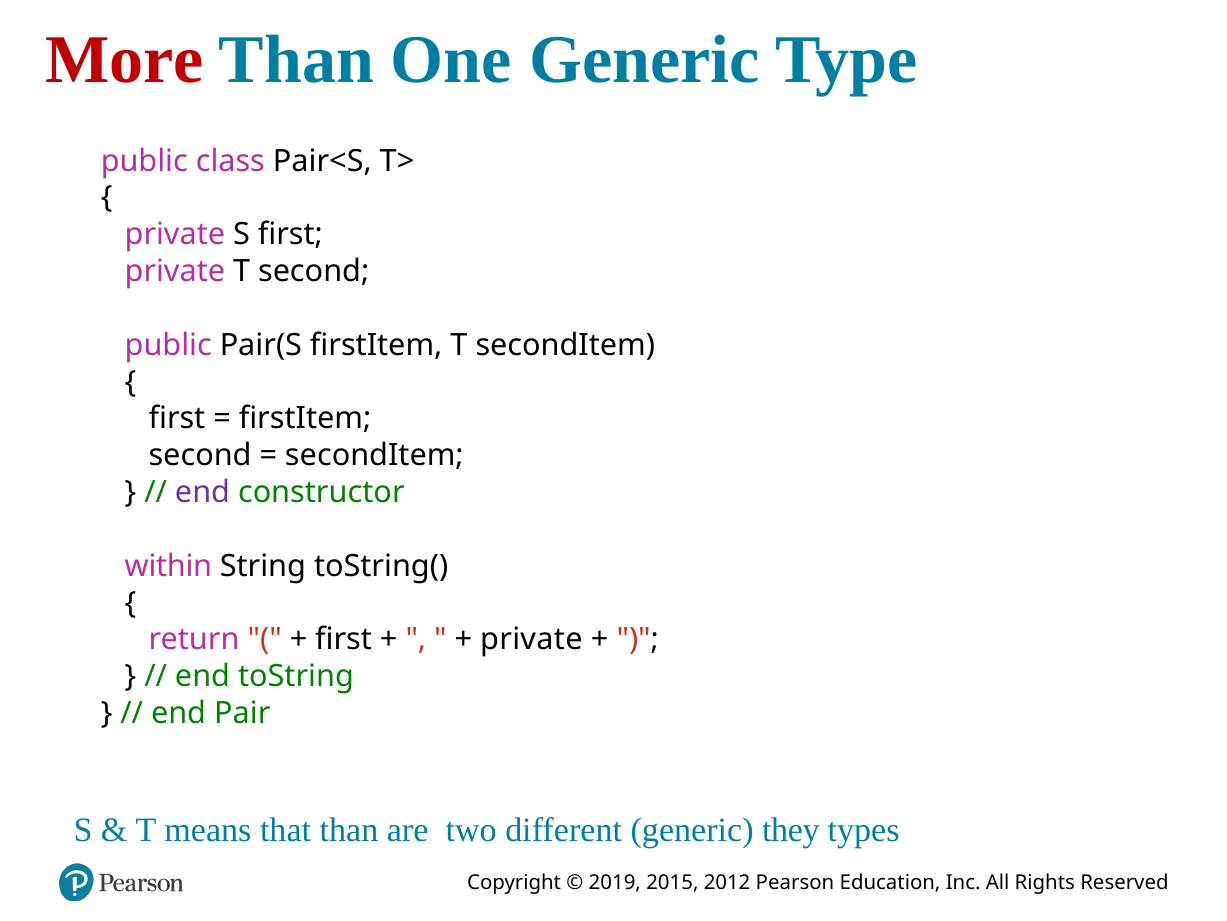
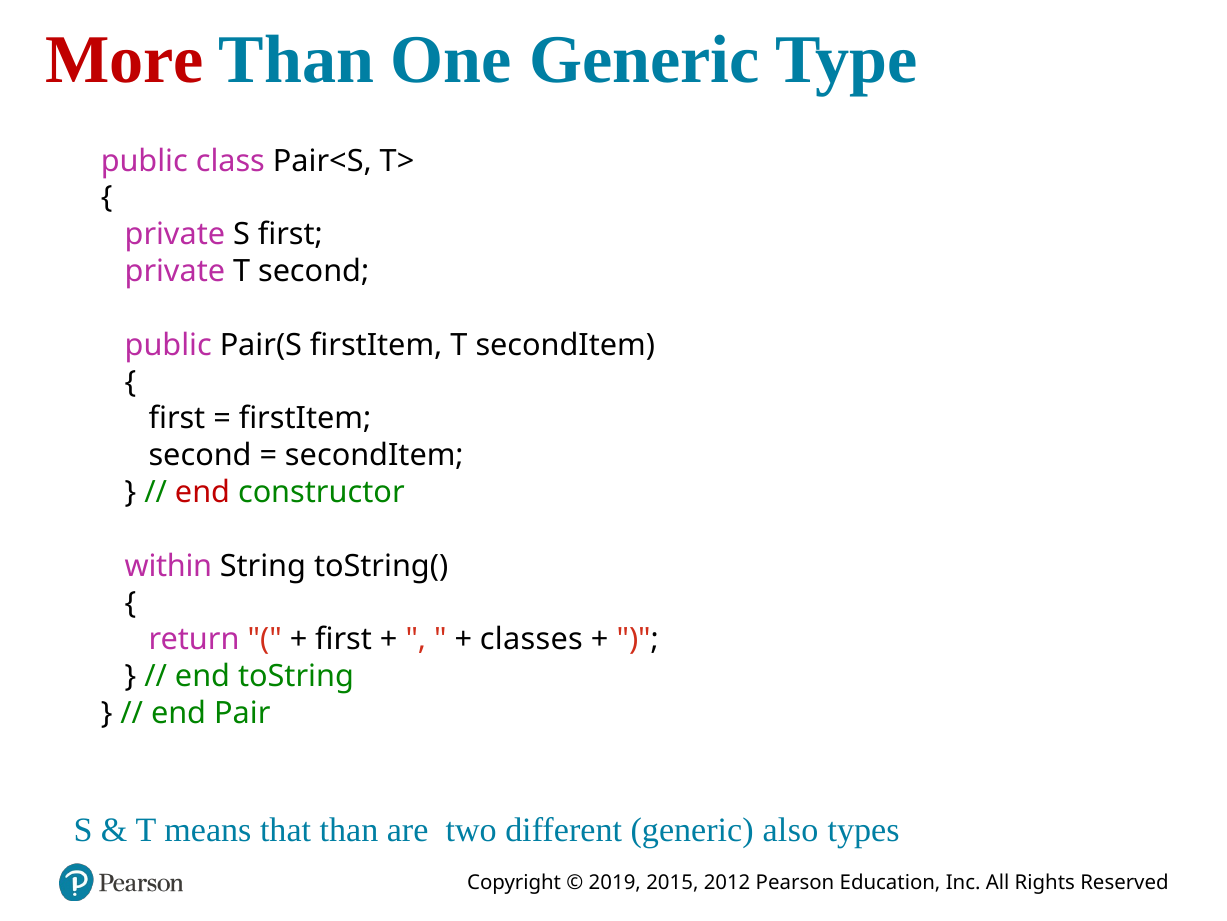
end at (203, 492) colour: purple -> red
private at (531, 639): private -> classes
they: they -> also
